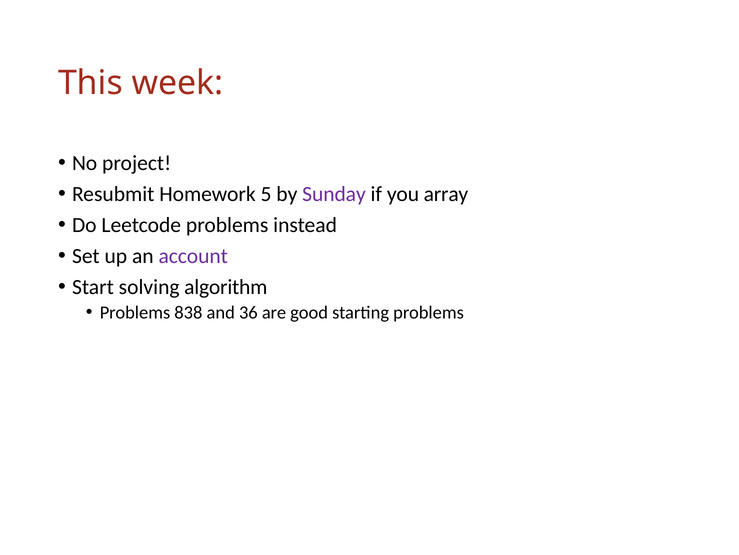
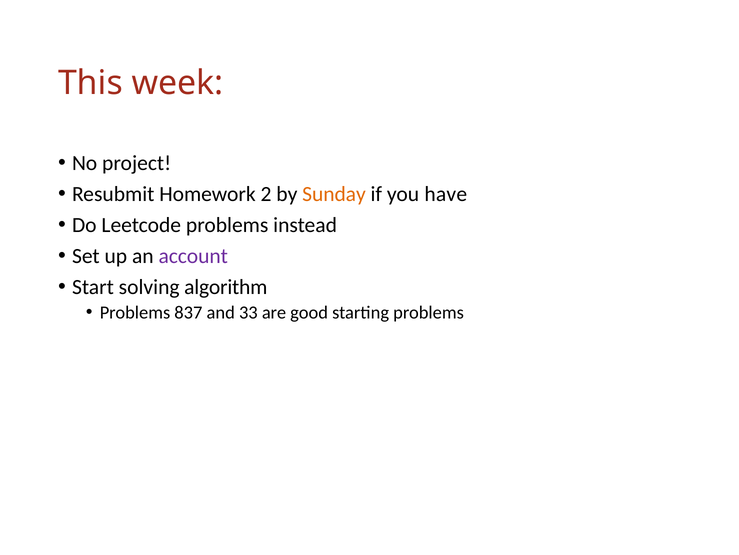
5: 5 -> 2
Sunday colour: purple -> orange
array: array -> have
838: 838 -> 837
36: 36 -> 33
